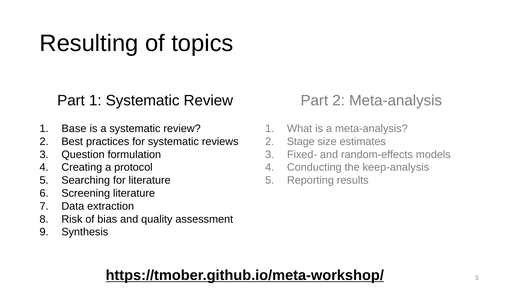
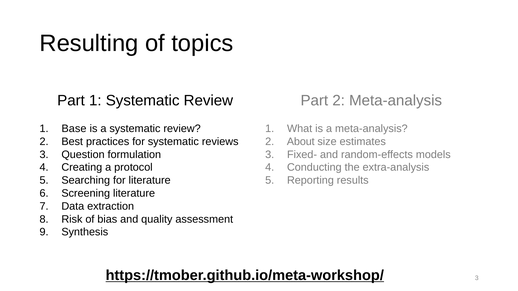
Stage: Stage -> About
keep-analysis: keep-analysis -> extra-analysis
